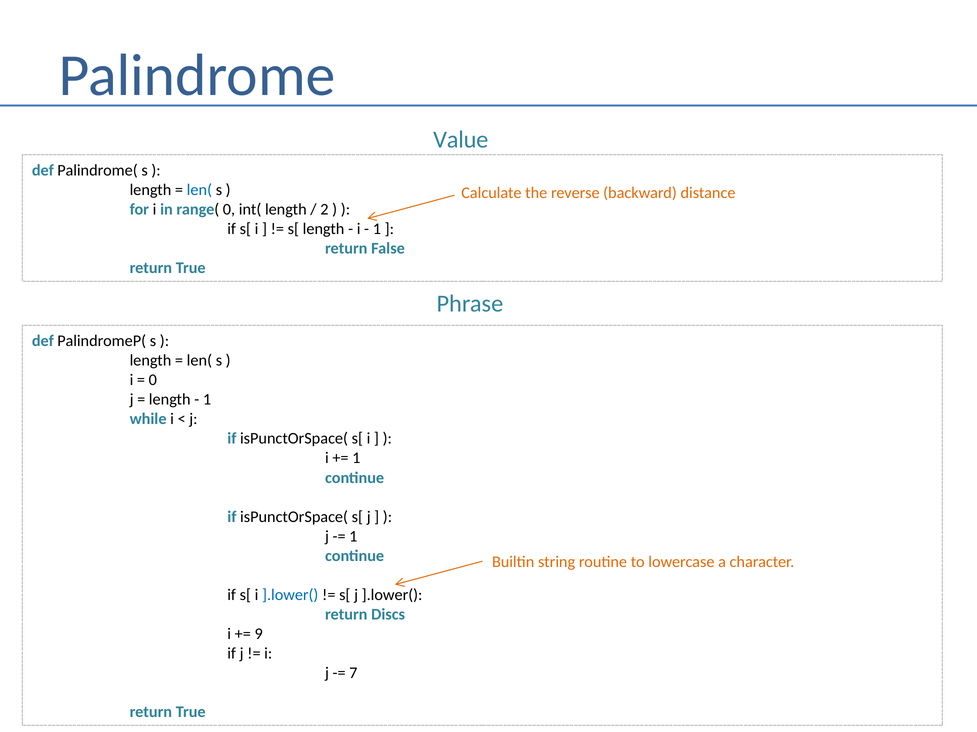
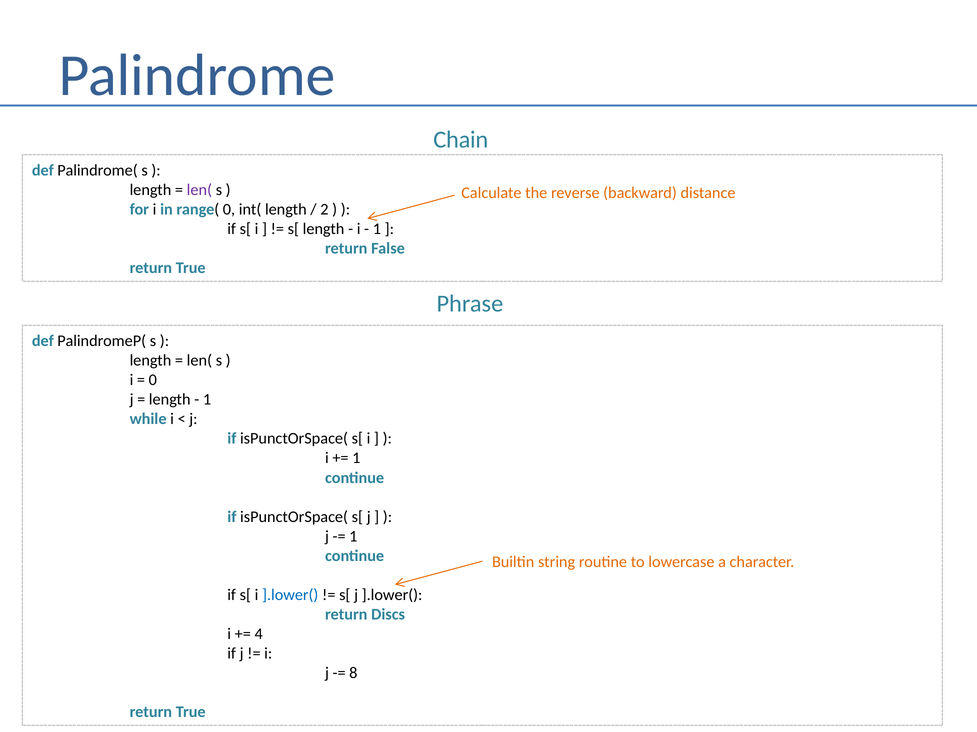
Value: Value -> Chain
len( at (199, 190) colour: blue -> purple
9: 9 -> 4
7: 7 -> 8
